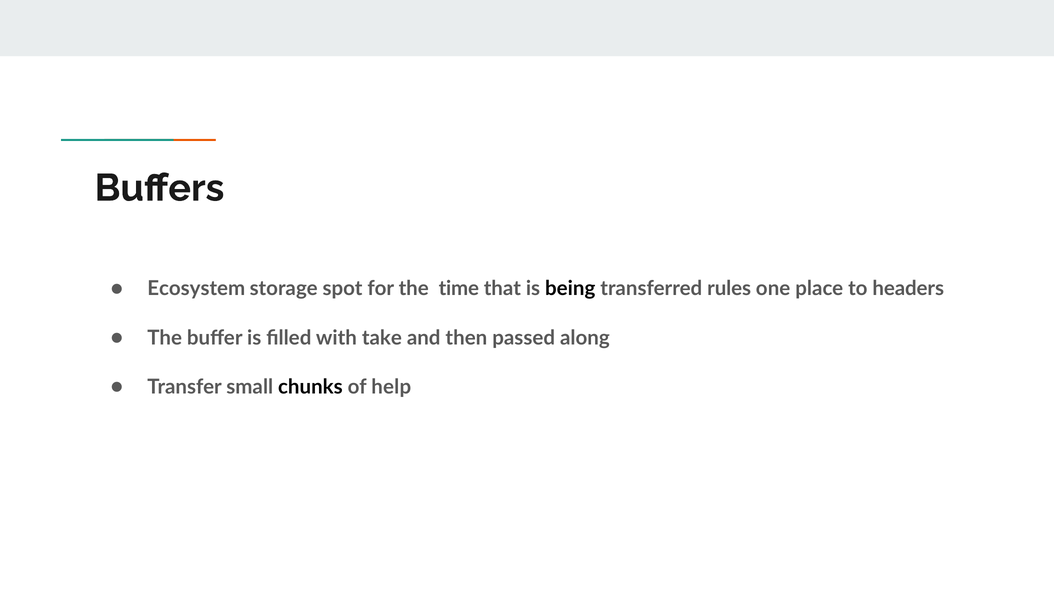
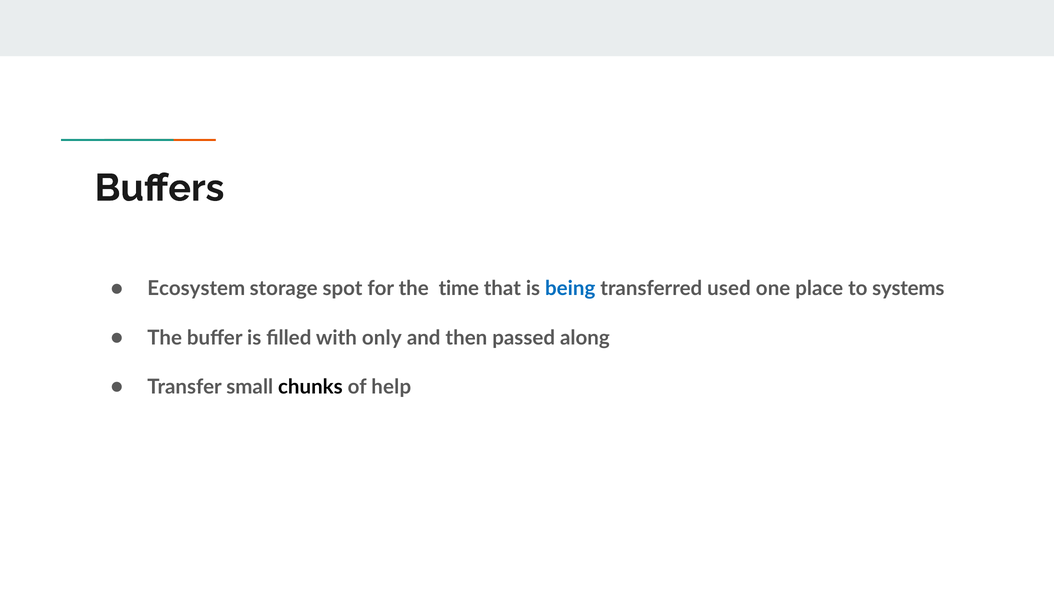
being colour: black -> blue
rules: rules -> used
headers: headers -> systems
take: take -> only
